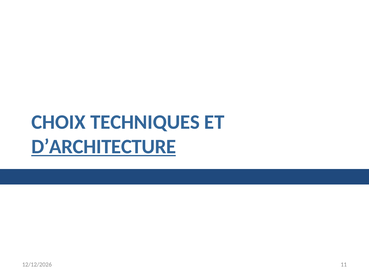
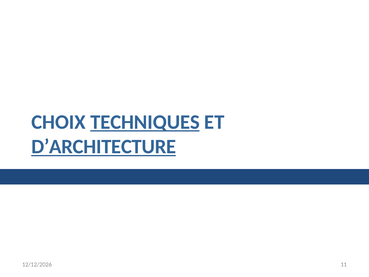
TECHNIQUES underline: none -> present
